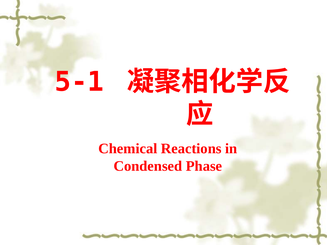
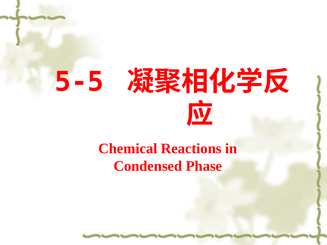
5-1: 5-1 -> 5-5
